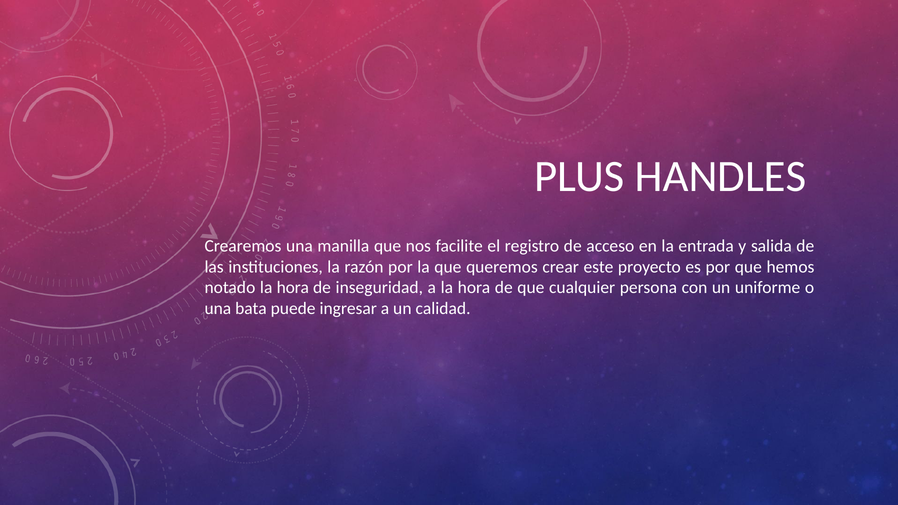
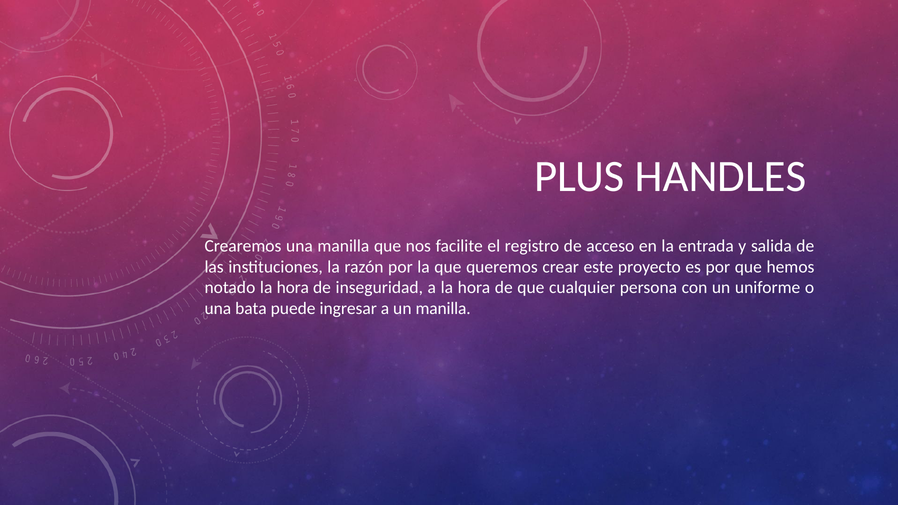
un calidad: calidad -> manilla
